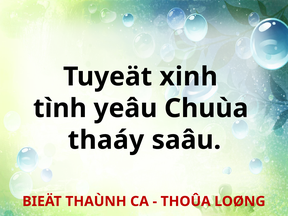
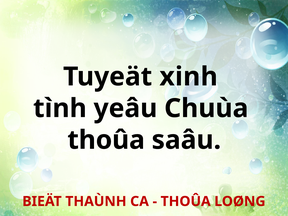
thaáy at (106, 140): thaáy -> thoûa
